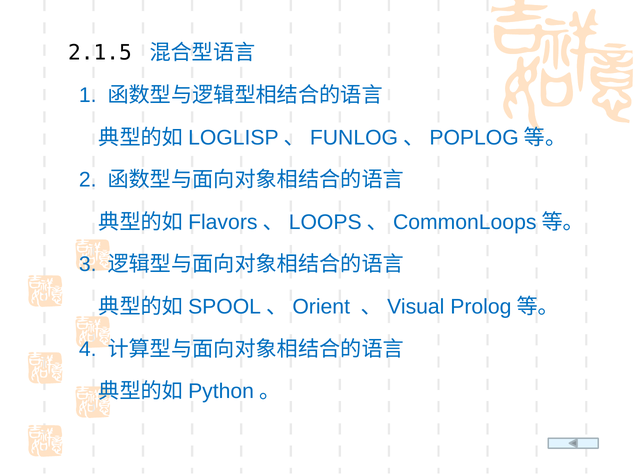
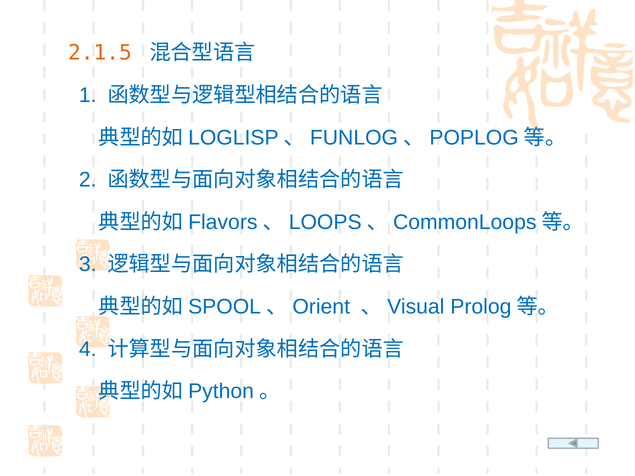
2.1.5 colour: black -> orange
